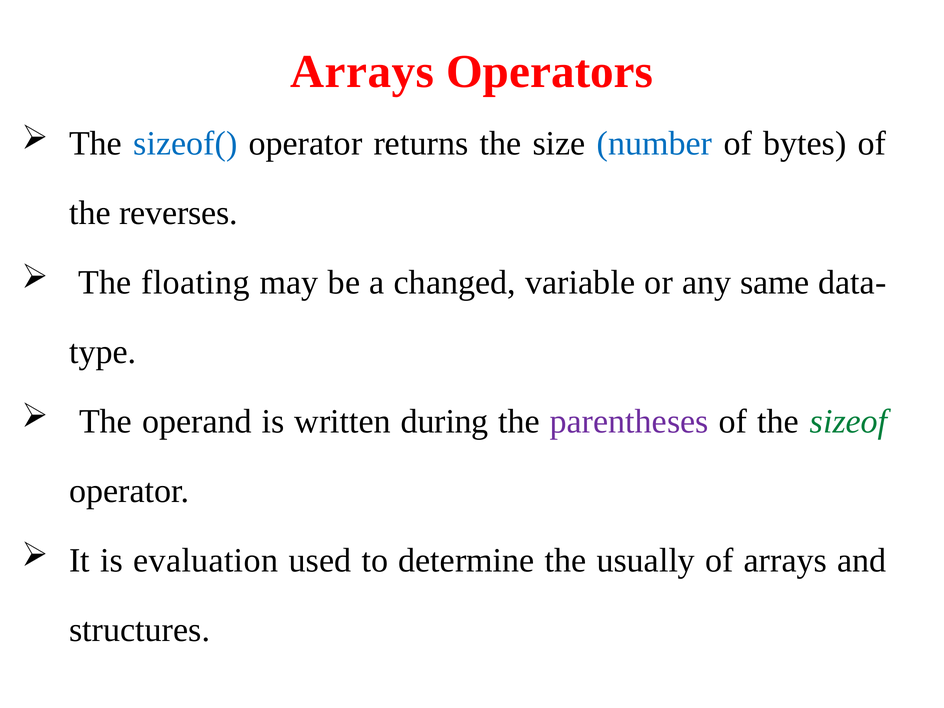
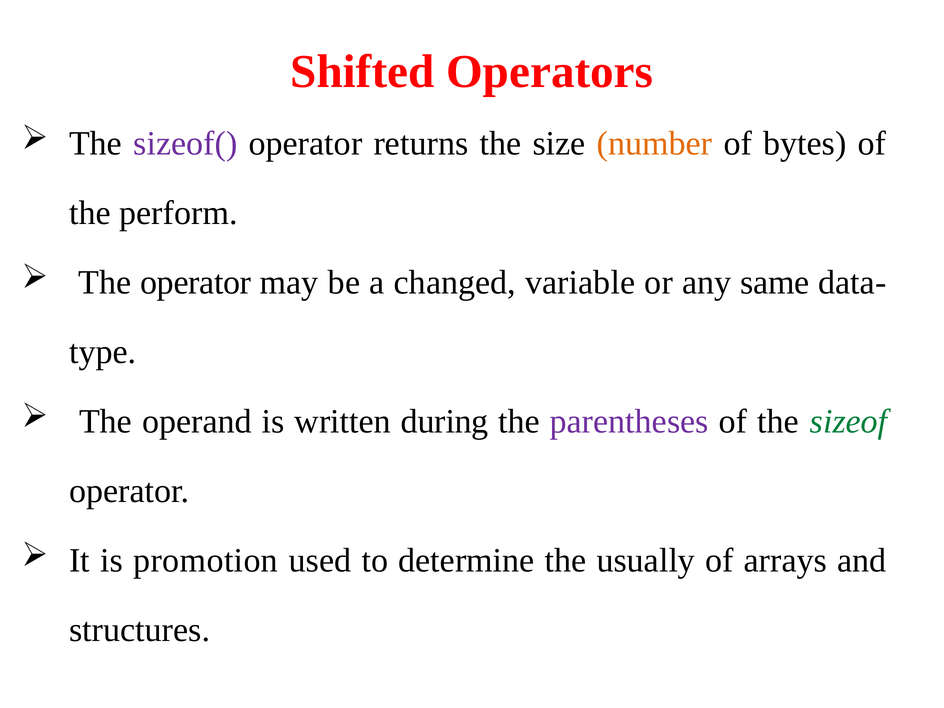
Arrays at (362, 72): Arrays -> Shifted
sizeof( colour: blue -> purple
number colour: blue -> orange
reverses: reverses -> perform
The floating: floating -> operator
evaluation: evaluation -> promotion
